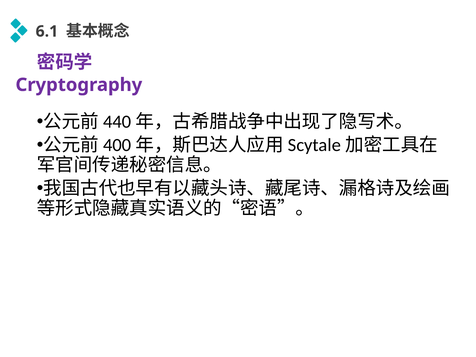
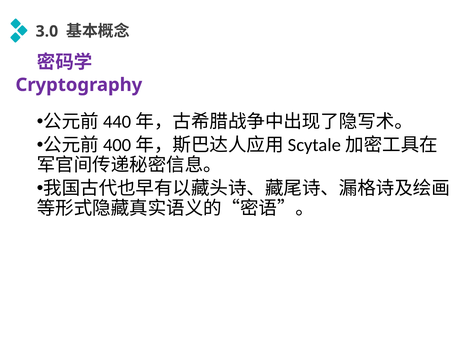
6.1: 6.1 -> 3.0
